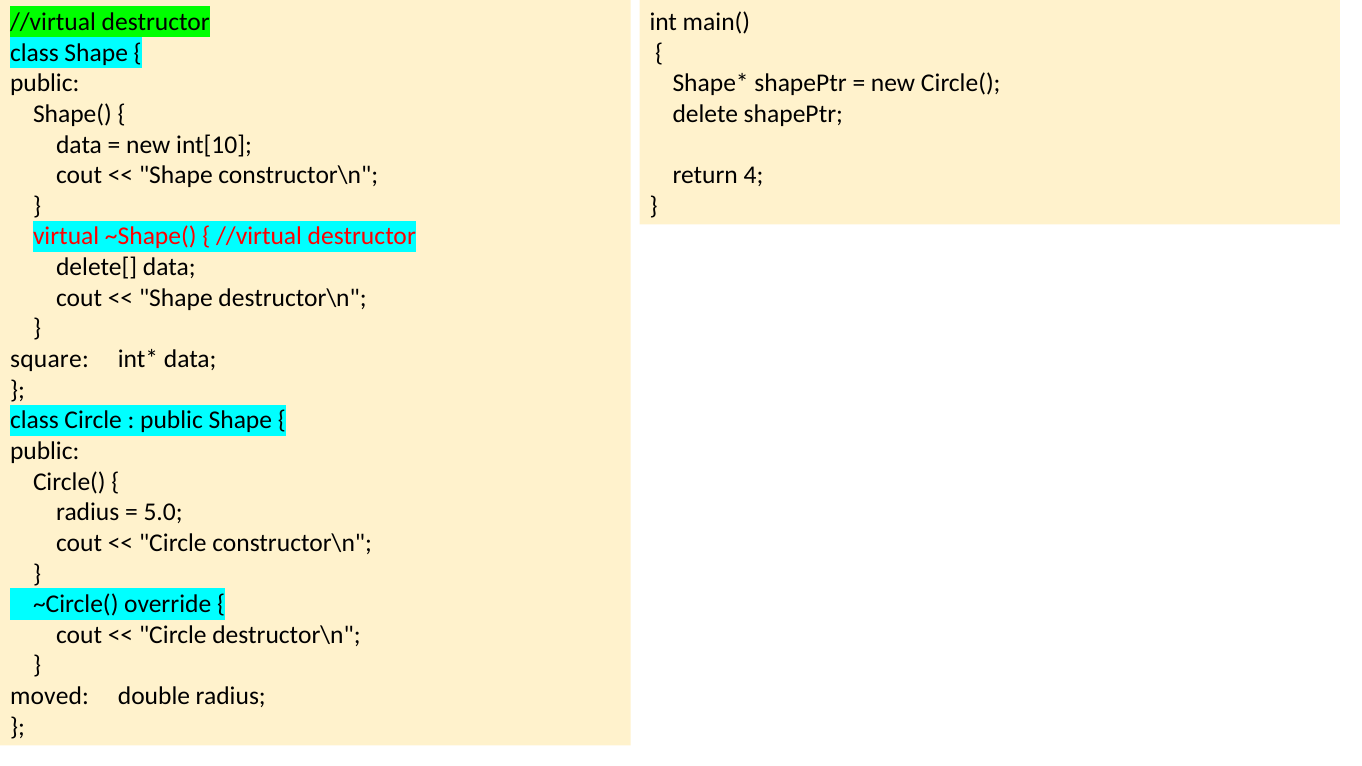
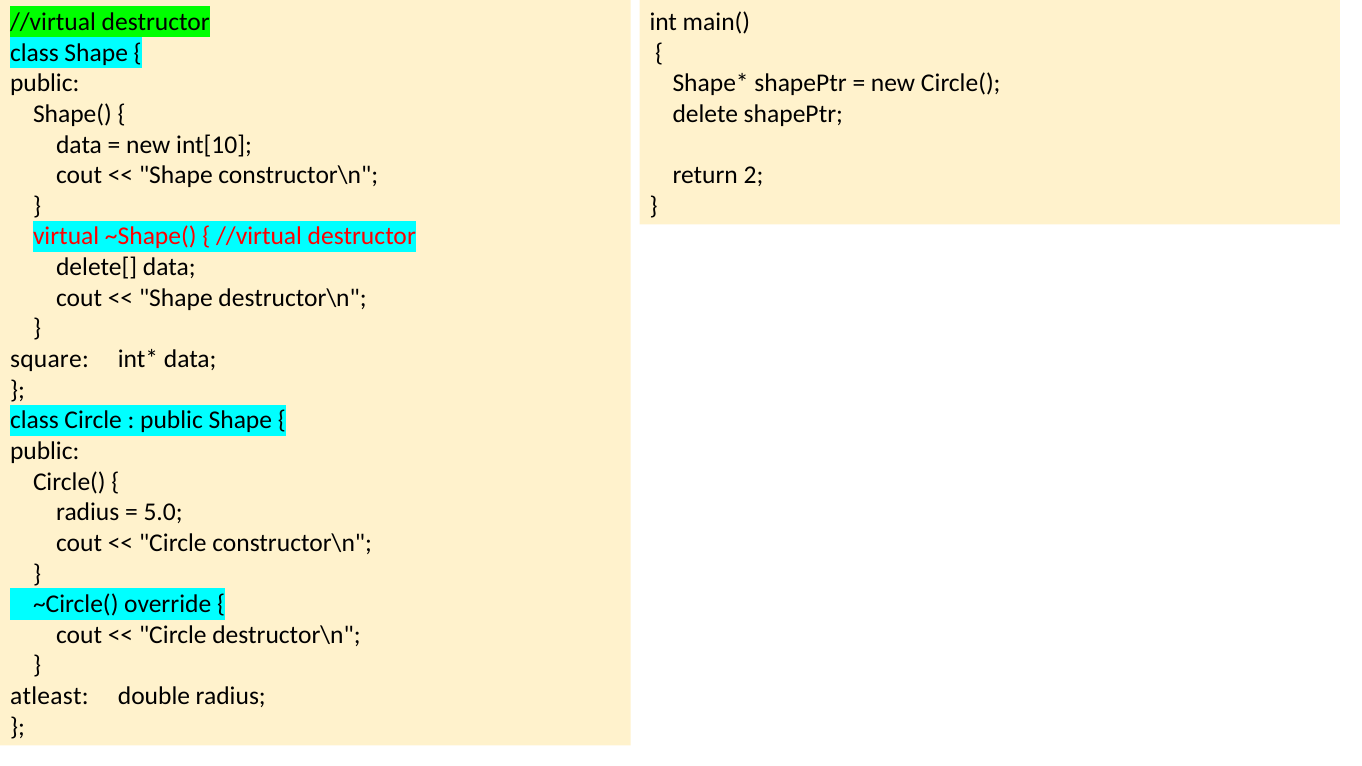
4: 4 -> 2
moved: moved -> atleast
